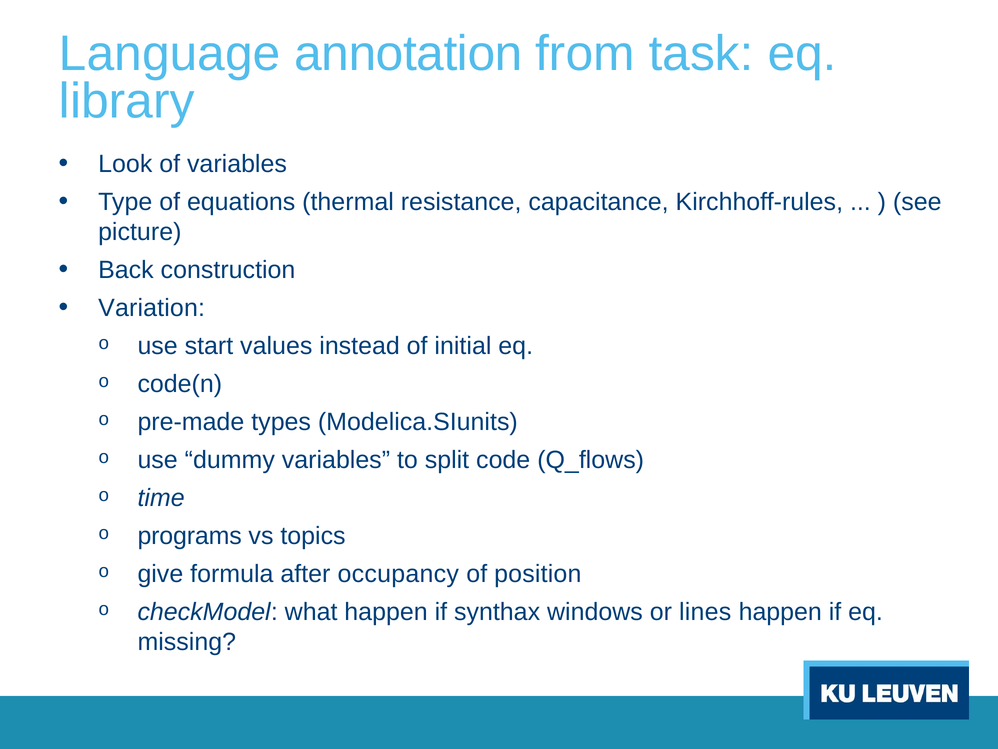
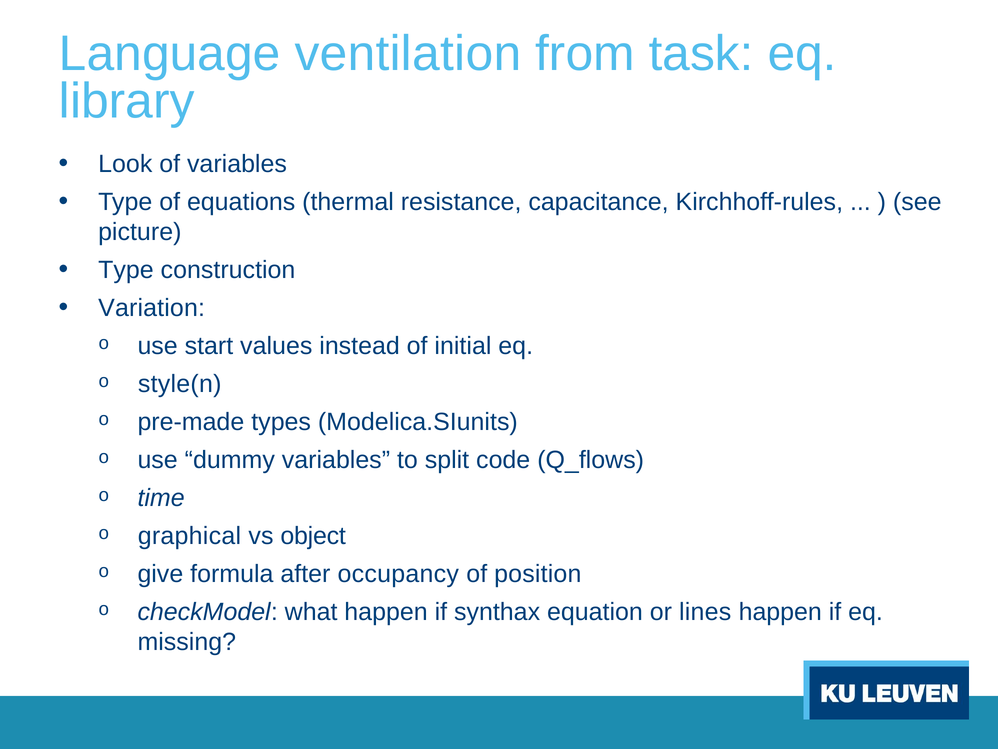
annotation: annotation -> ventilation
Back at (126, 270): Back -> Type
code(n: code(n -> style(n
programs: programs -> graphical
topics: topics -> object
windows: windows -> equation
